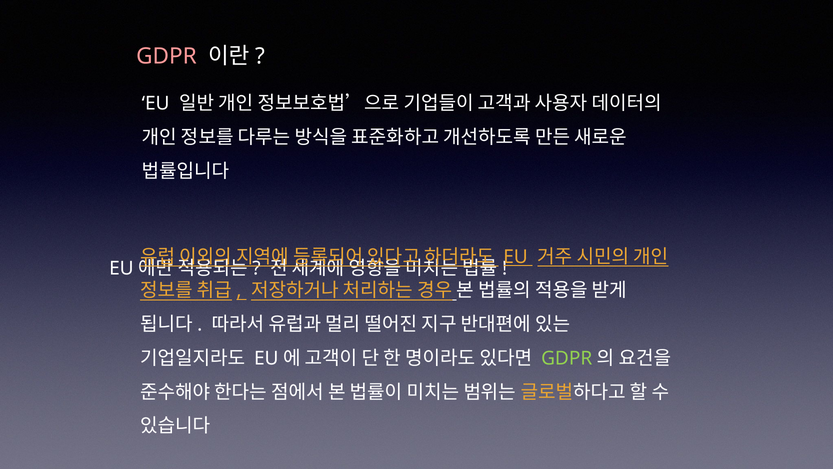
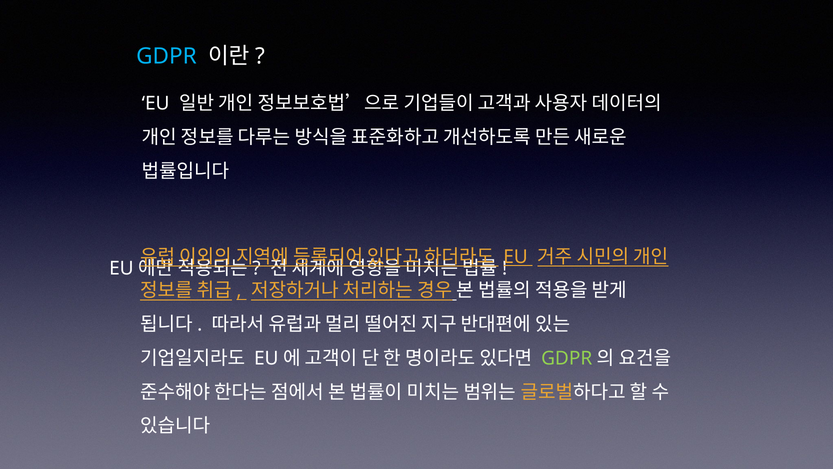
GDPR at (166, 56) colour: pink -> light blue
